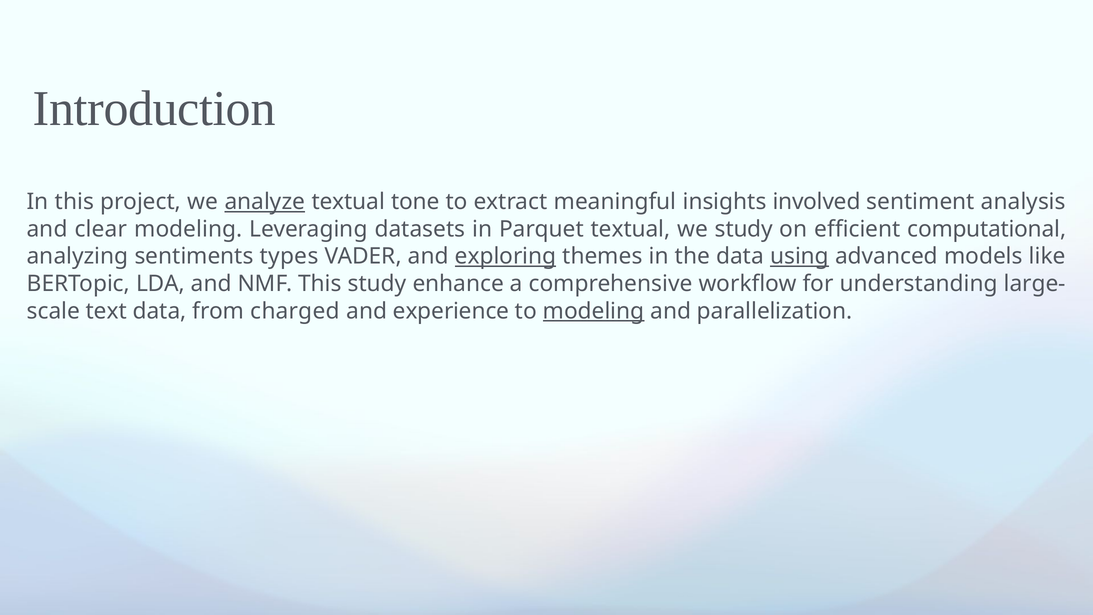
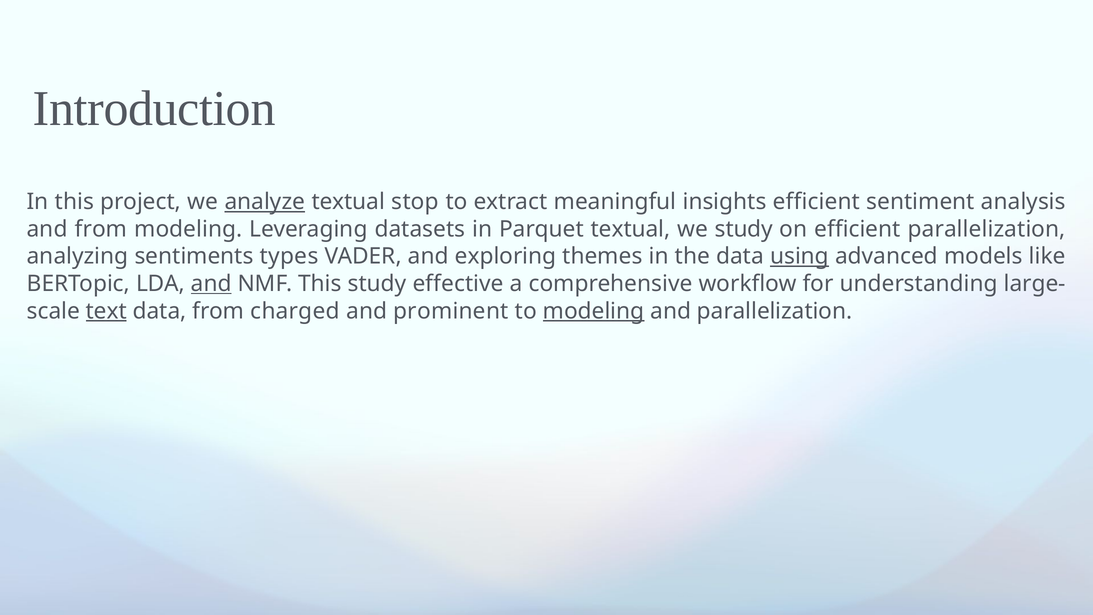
tone: tone -> stop
insights involved: involved -> efficient
and clear: clear -> from
efficient computational: computational -> parallelization
exploring underline: present -> none
and at (211, 284) underline: none -> present
enhance: enhance -> effective
text underline: none -> present
experience: experience -> prominent
